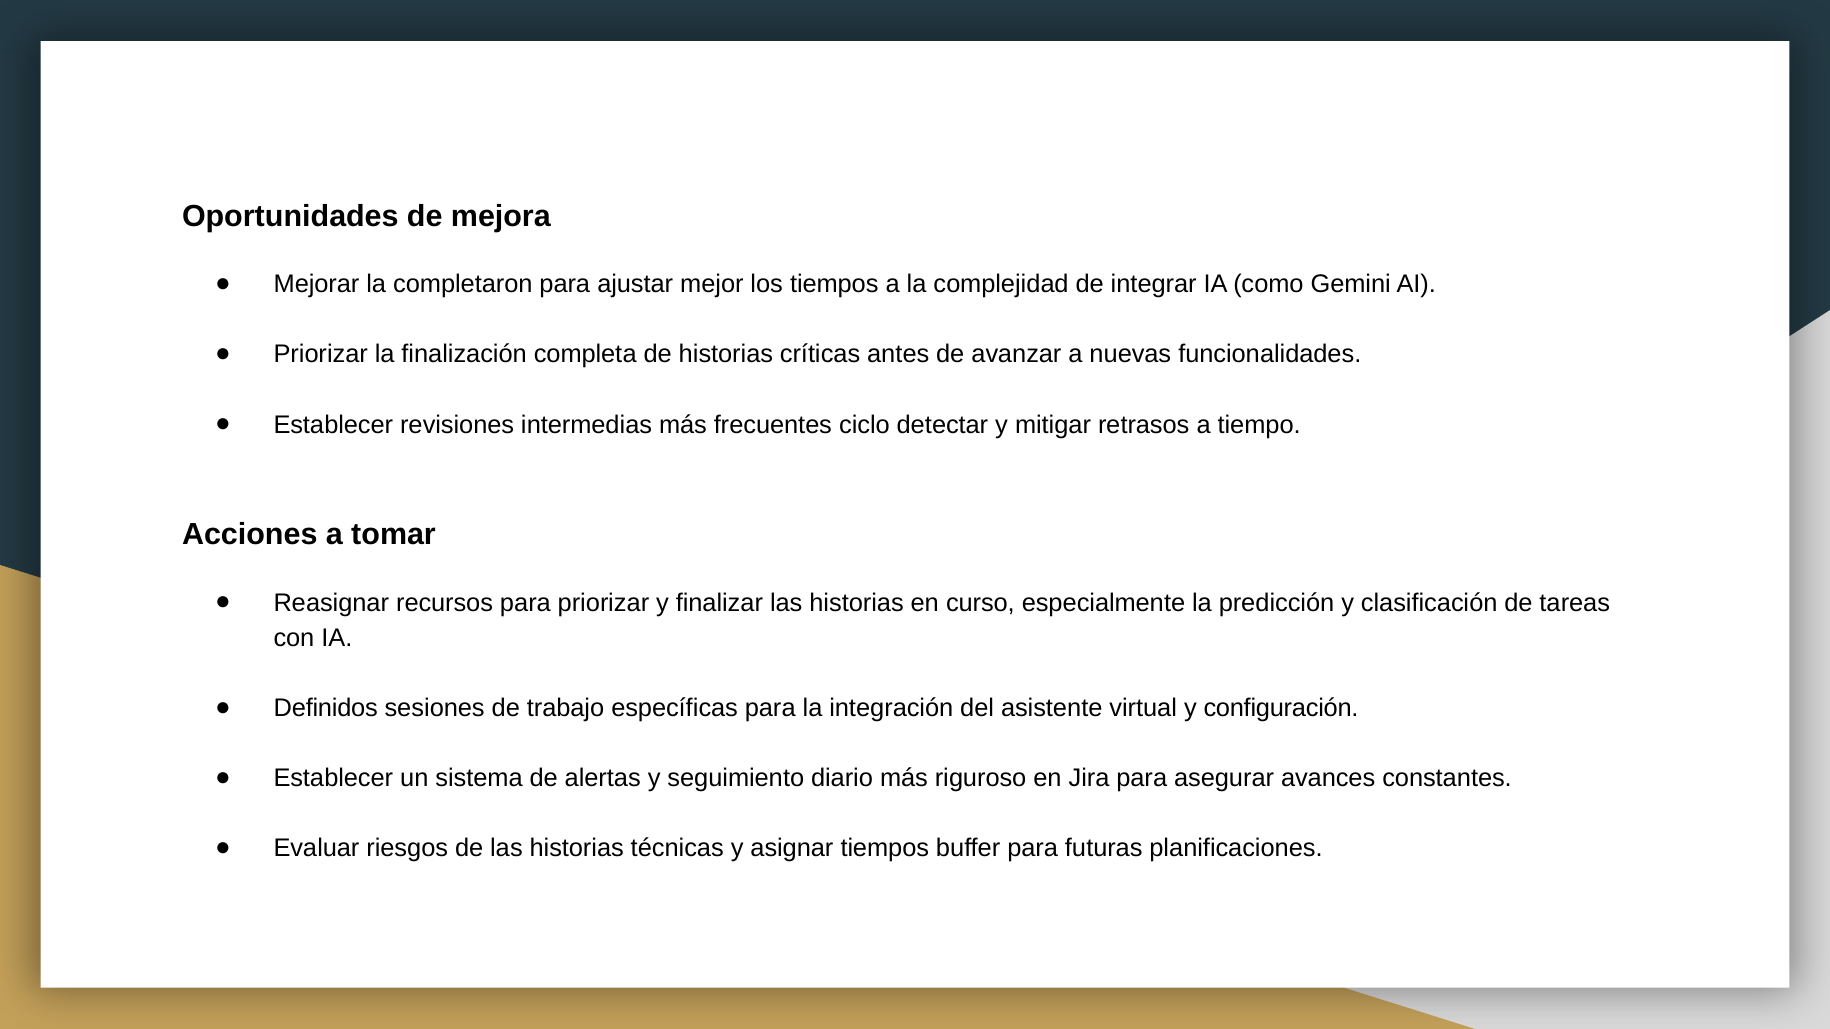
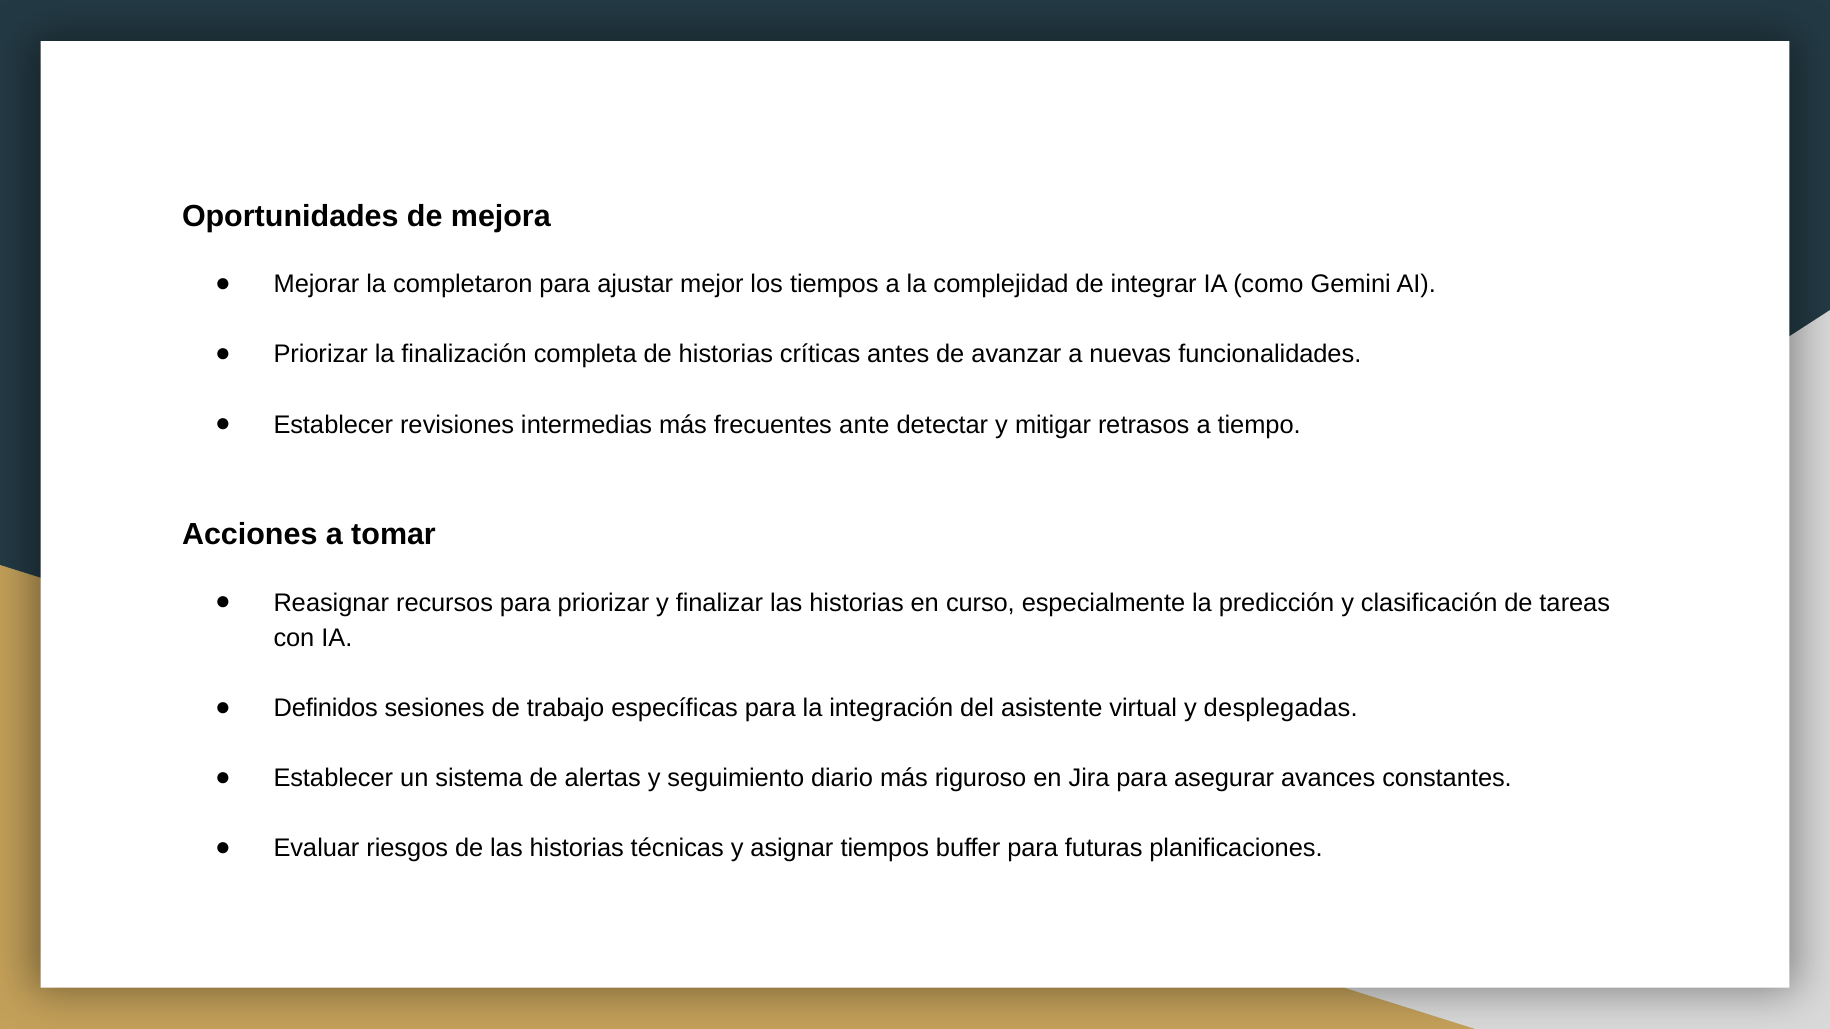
ciclo: ciclo -> ante
configuración: configuración -> desplegadas
